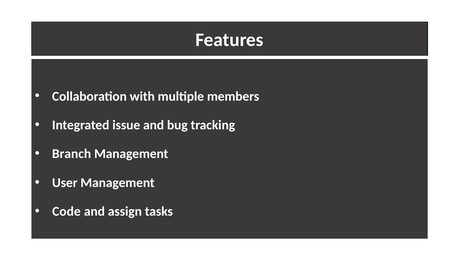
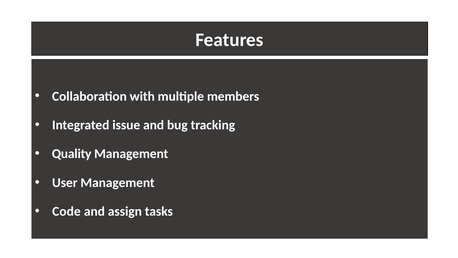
Branch: Branch -> Quality
